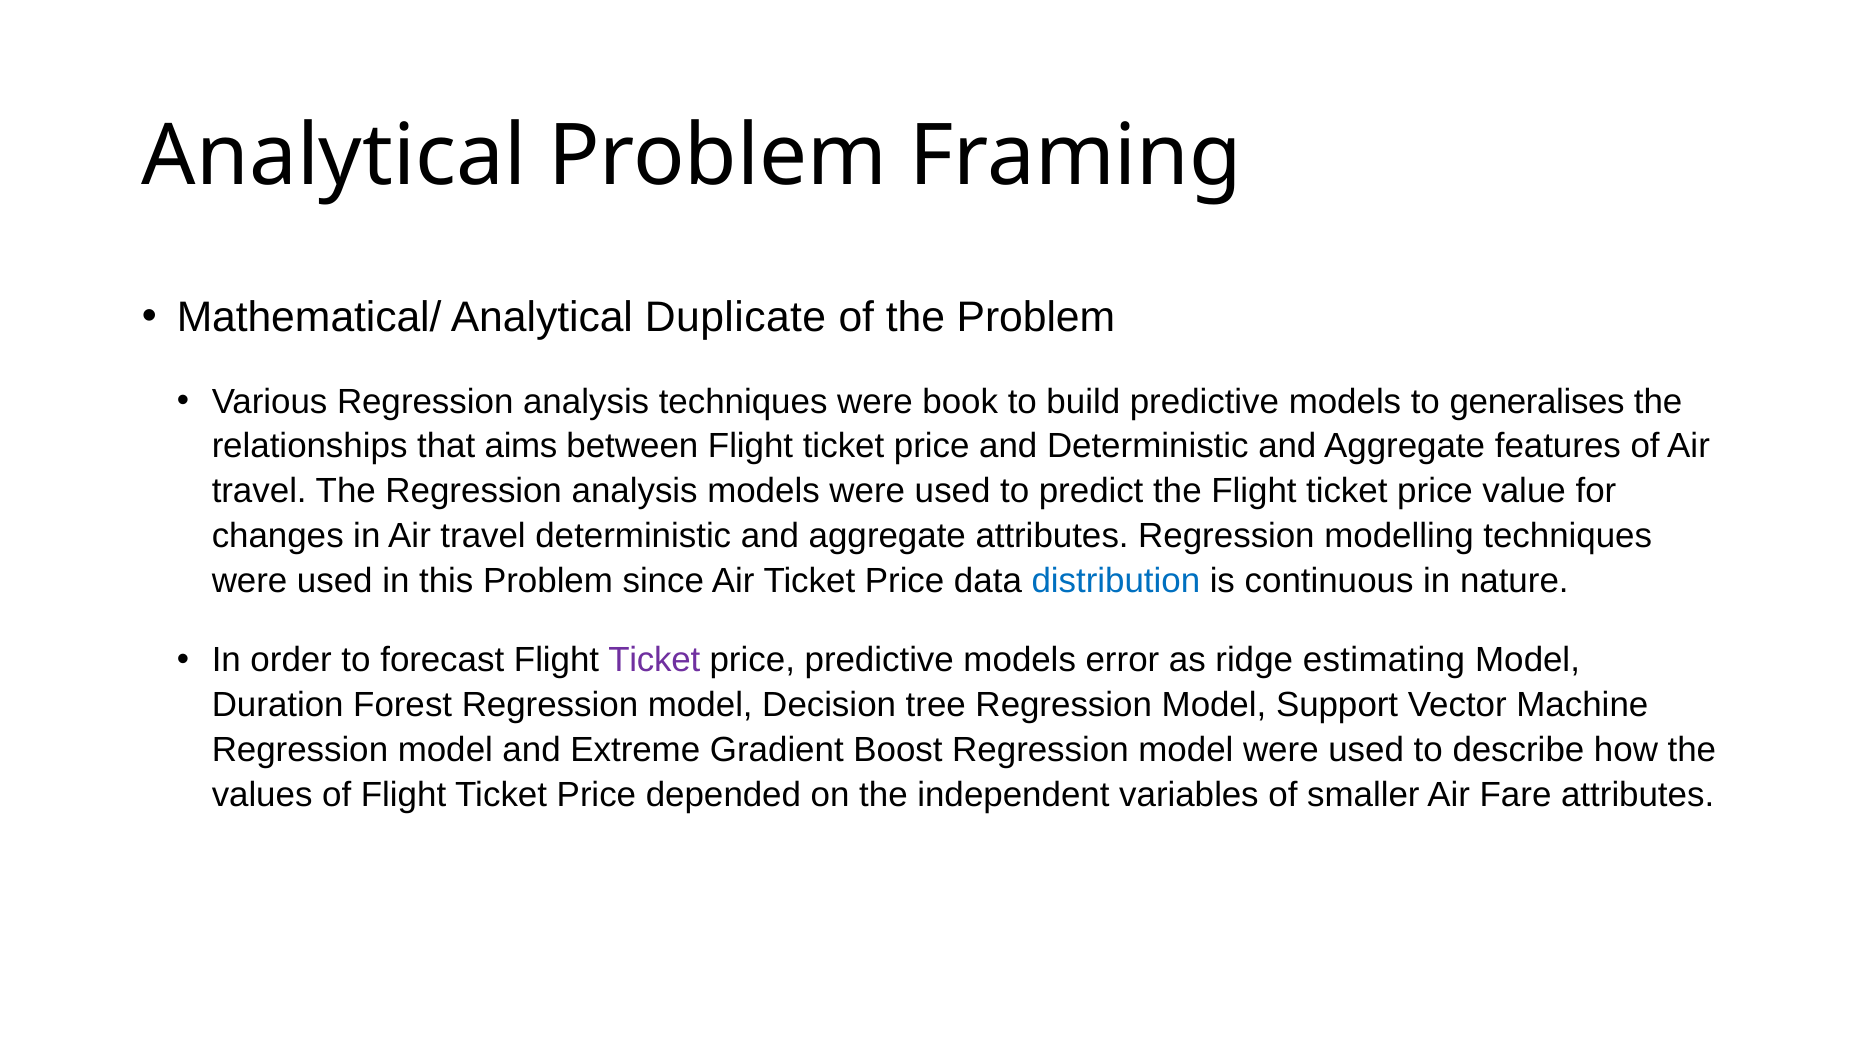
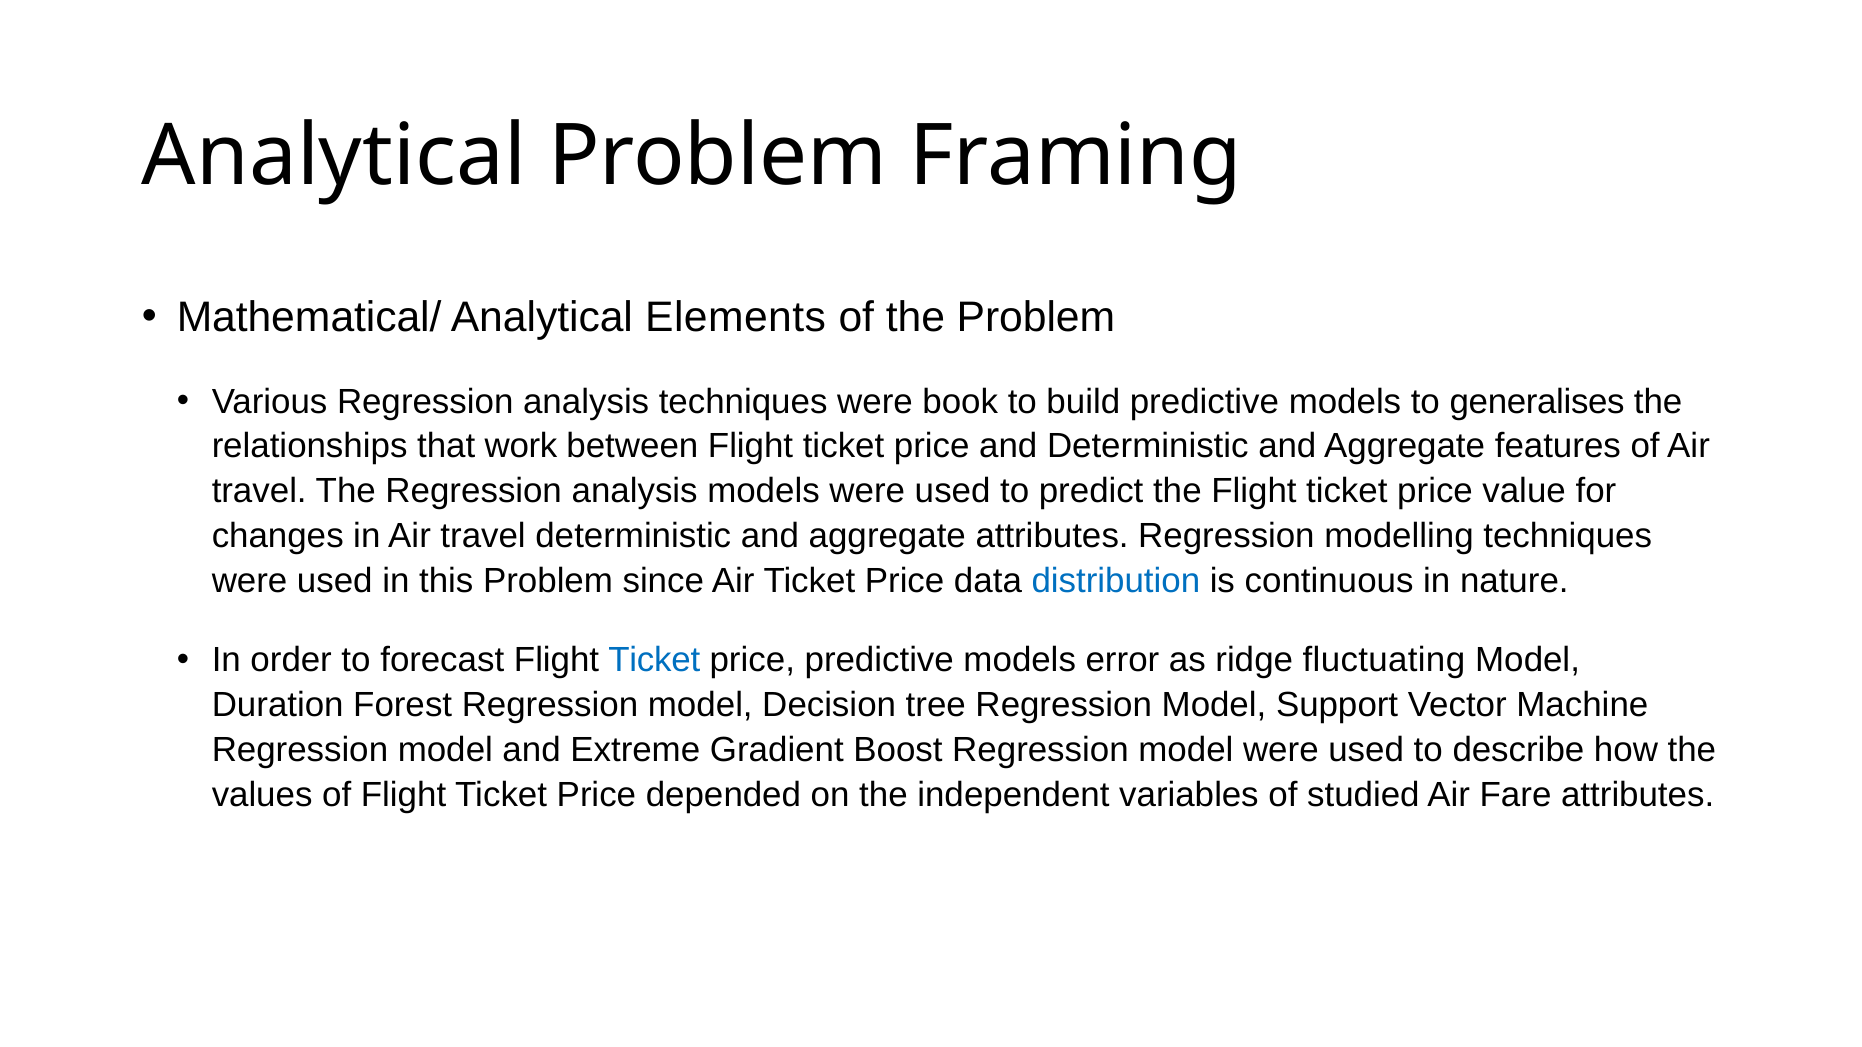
Duplicate: Duplicate -> Elements
aims: aims -> work
Ticket at (654, 661) colour: purple -> blue
estimating: estimating -> fluctuating
smaller: smaller -> studied
